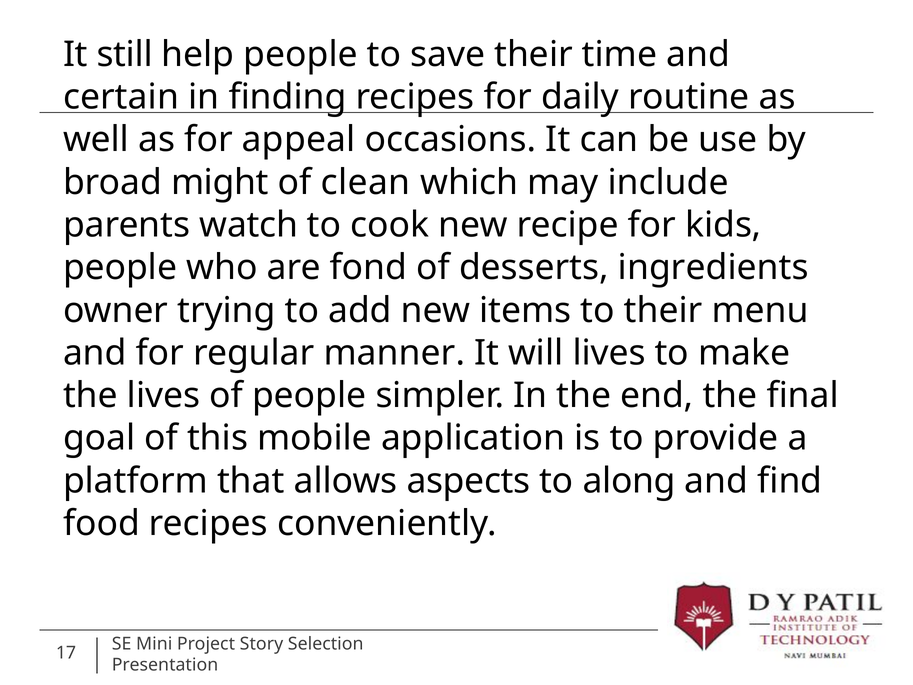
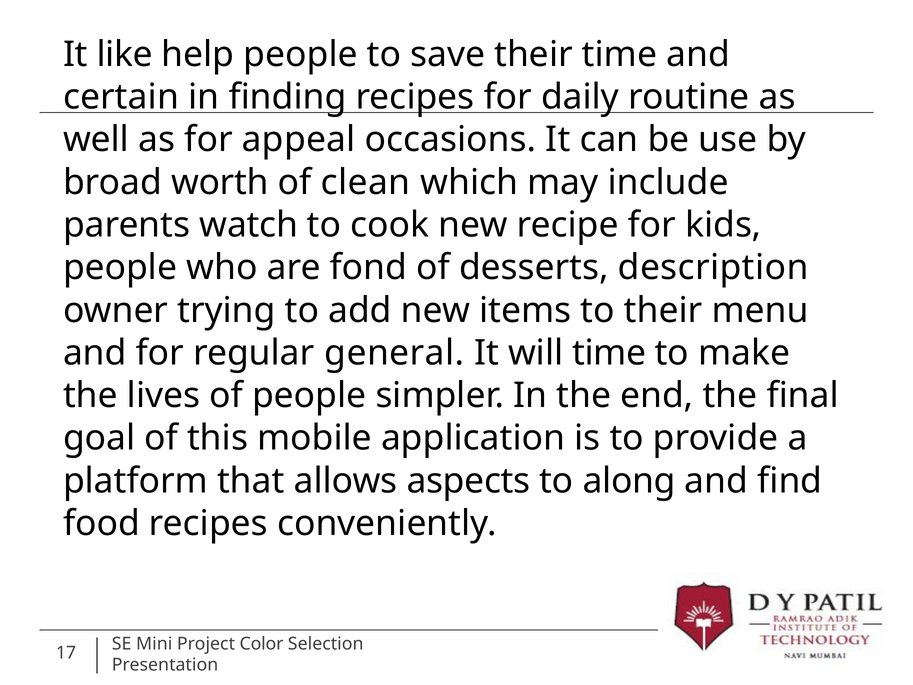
still: still -> like
might: might -> worth
ingredients: ingredients -> description
manner: manner -> general
will lives: lives -> time
Story: Story -> Color
